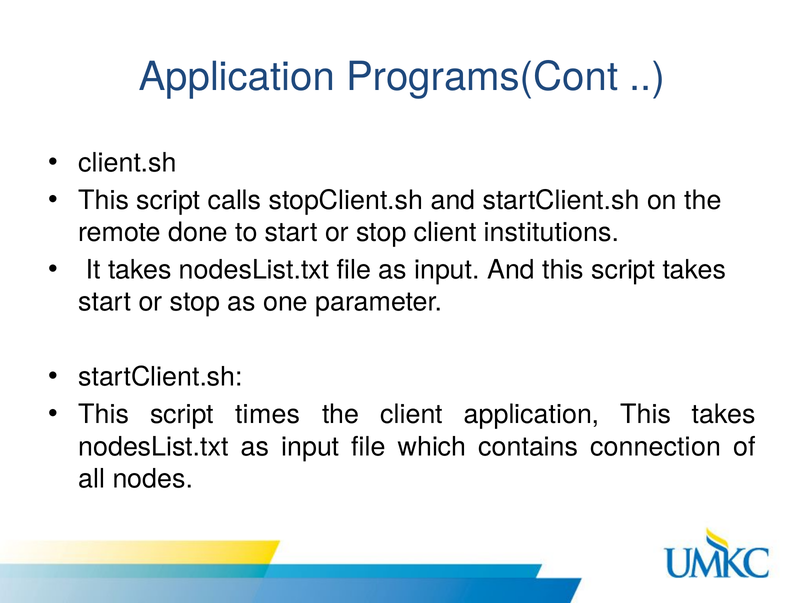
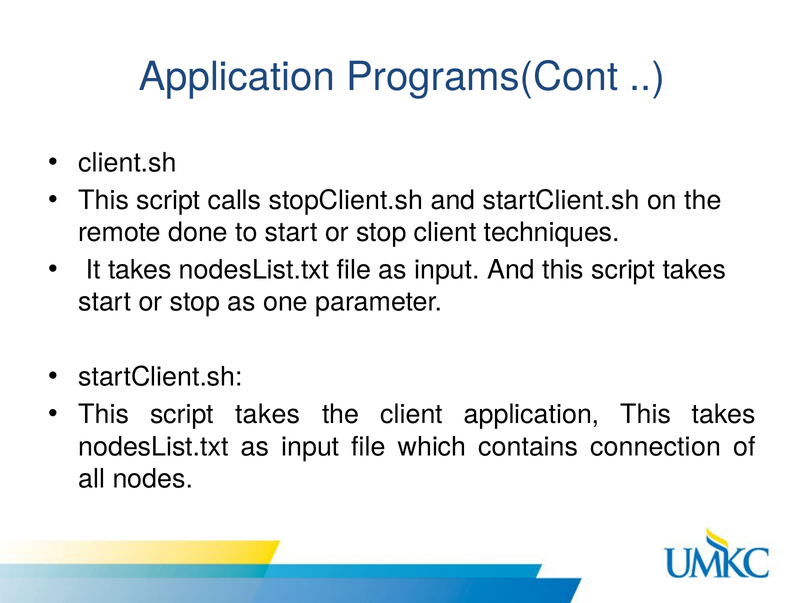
institutions: institutions -> techniques
times at (268, 415): times -> takes
